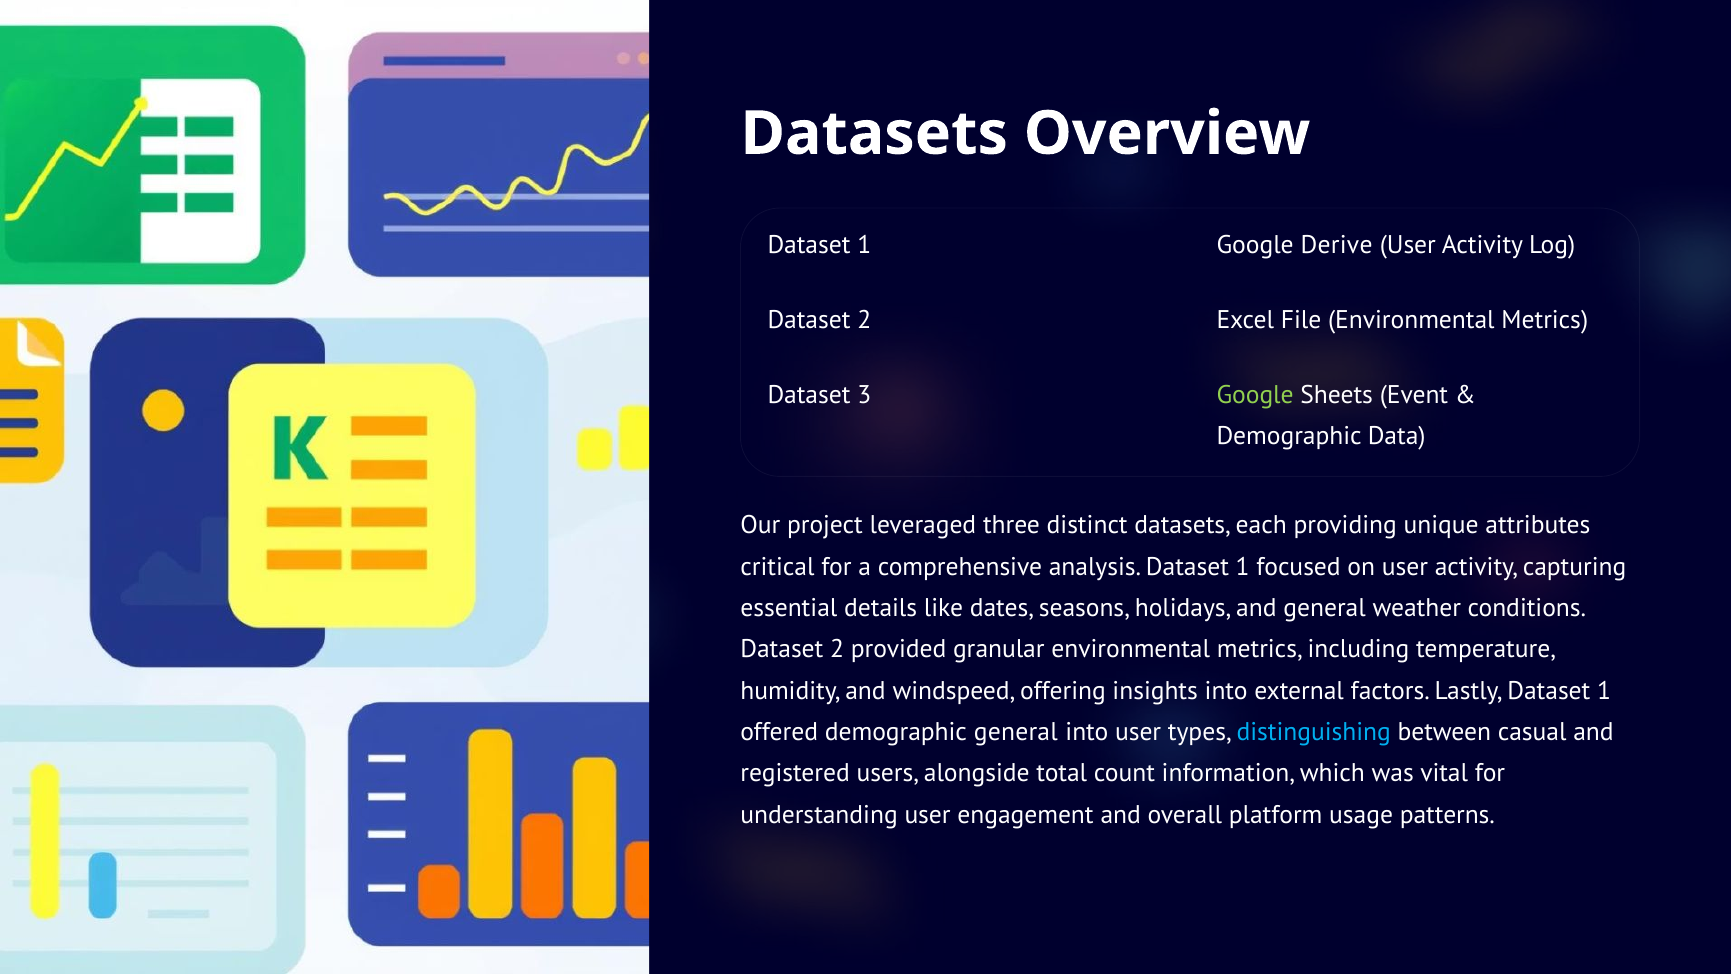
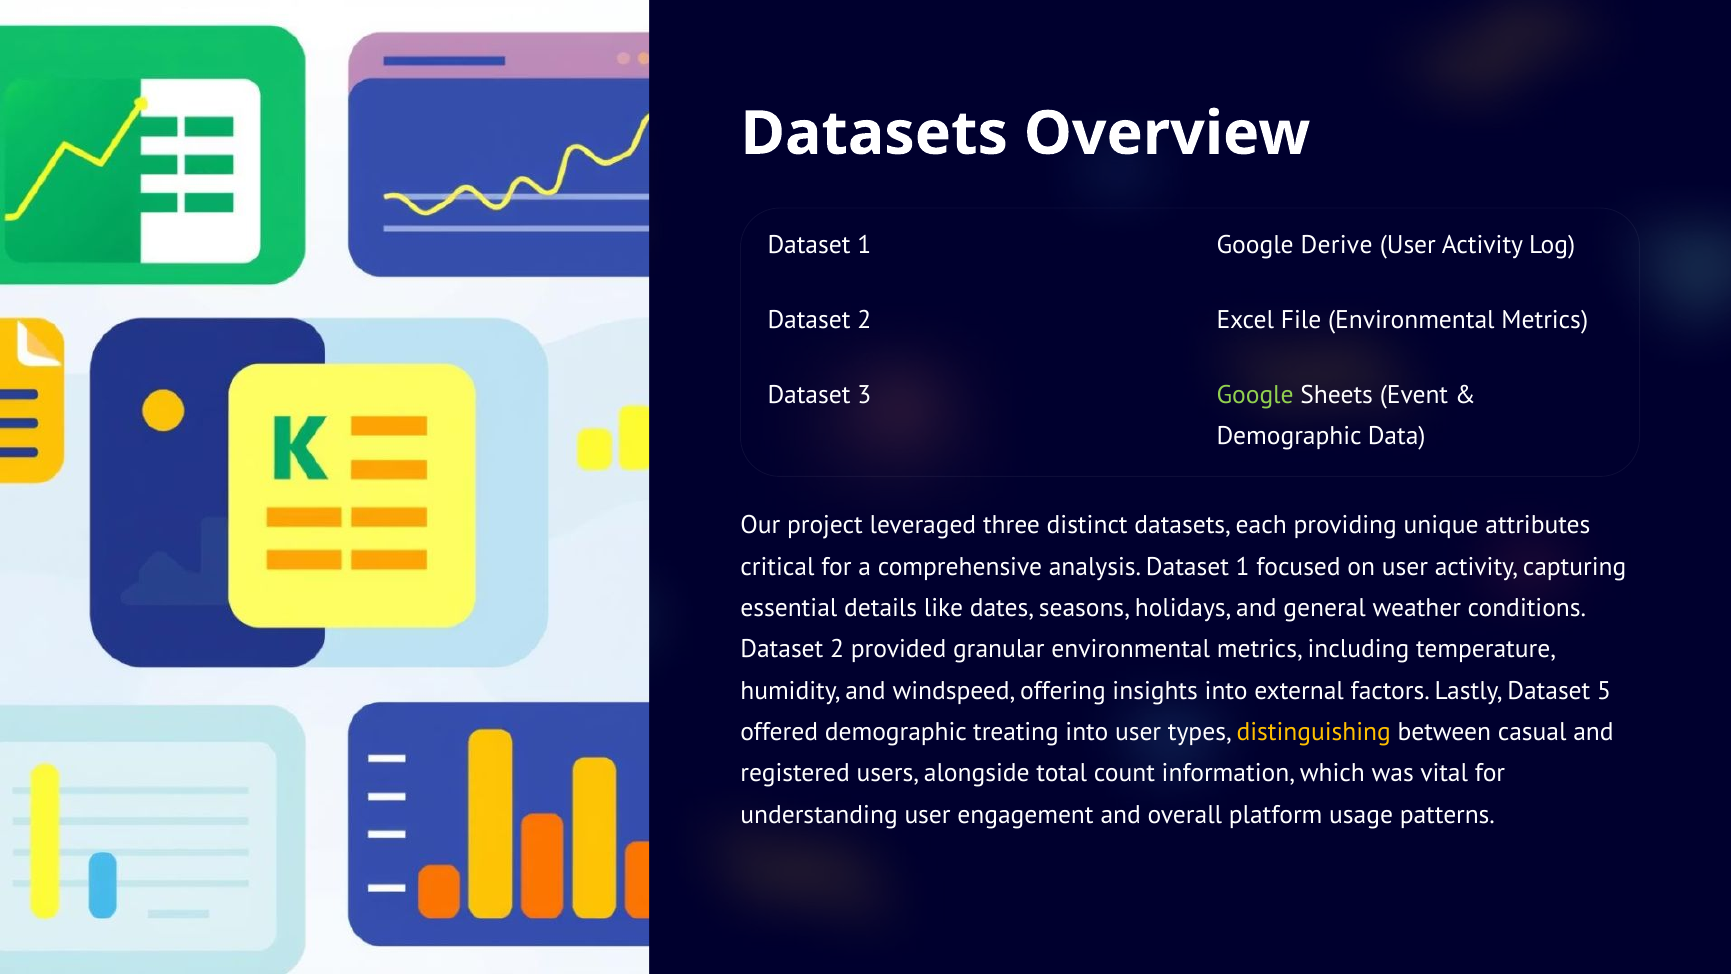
Lastly Dataset 1: 1 -> 5
demographic general: general -> treating
distinguishing colour: light blue -> yellow
